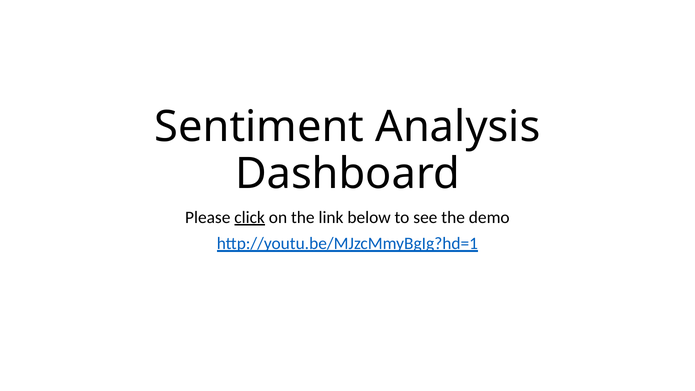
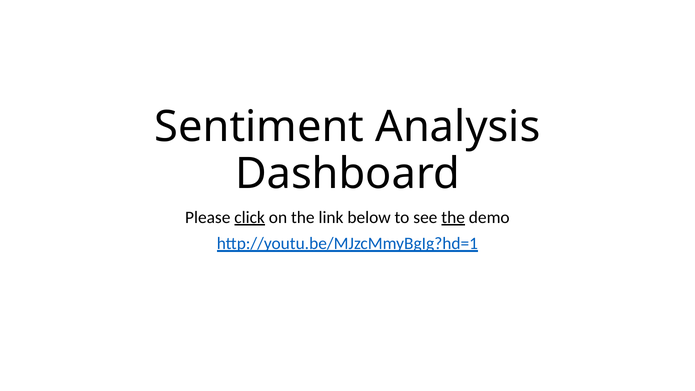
the at (453, 217) underline: none -> present
